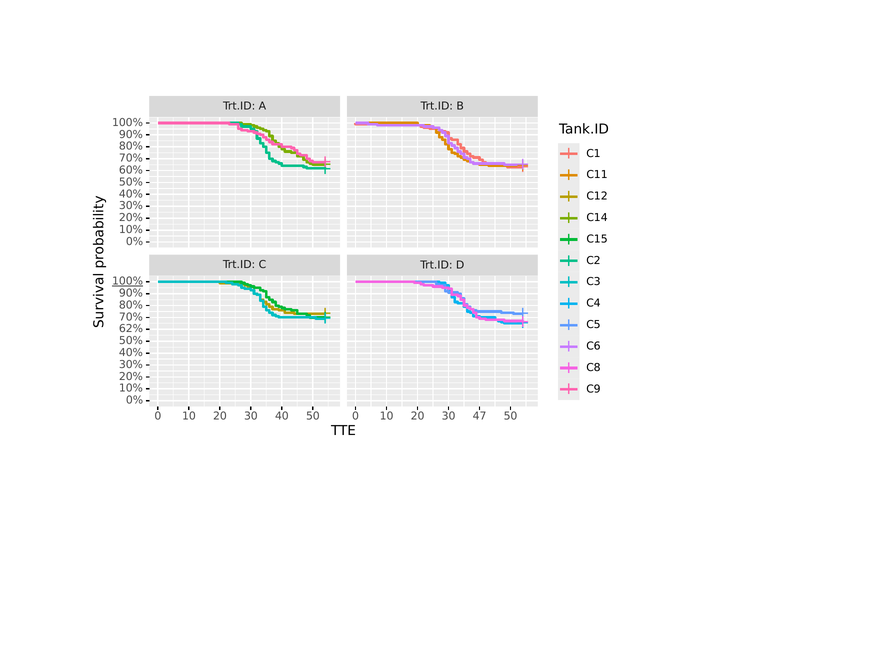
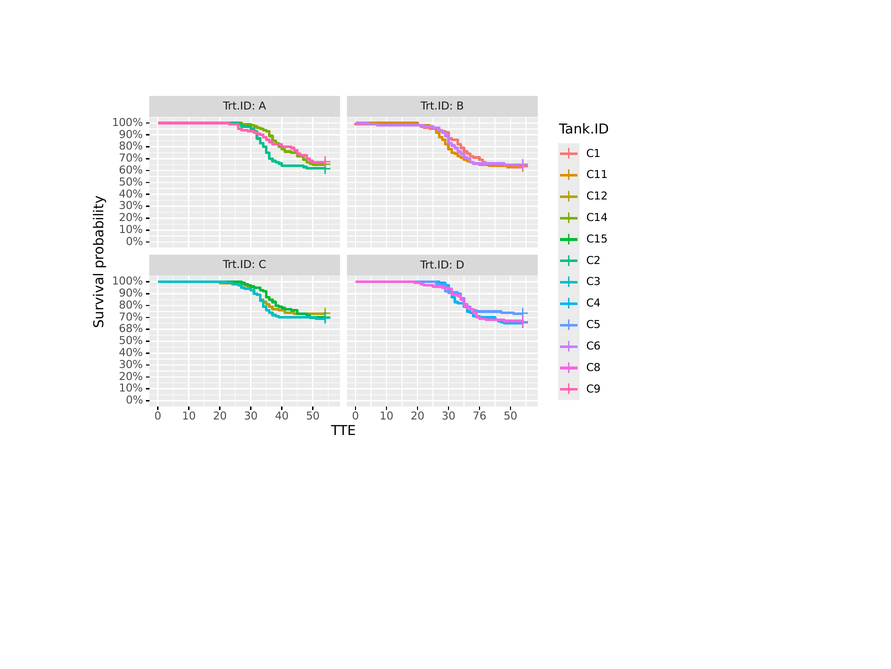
100% at (128, 281) underline: present -> none
62%: 62% -> 68%
47: 47 -> 76
